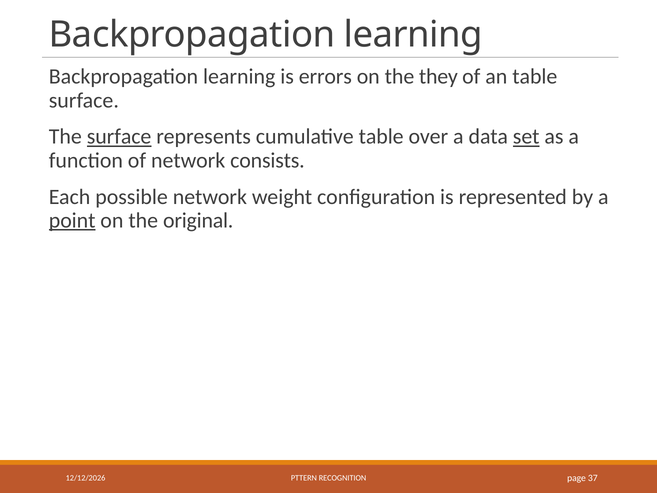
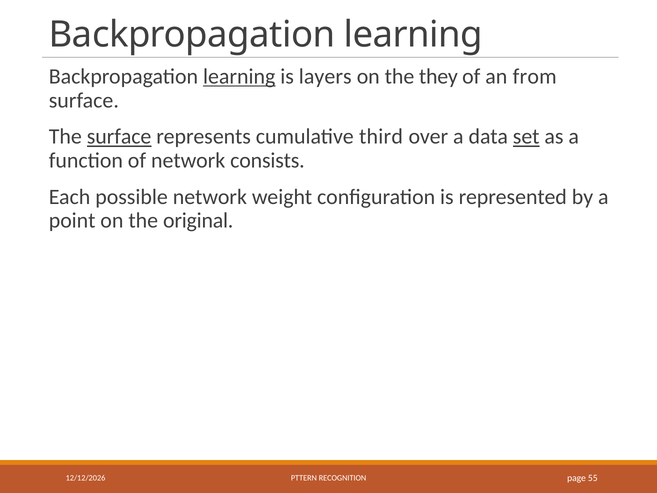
learning at (239, 77) underline: none -> present
errors: errors -> layers
an table: table -> from
cumulative table: table -> third
point underline: present -> none
37: 37 -> 55
